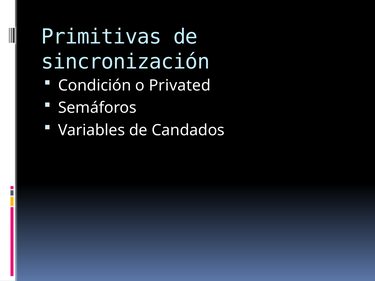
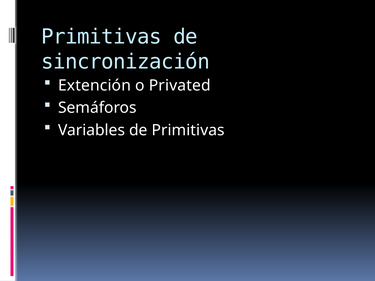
Condición: Condición -> Extención
de Candados: Candados -> Primitivas
